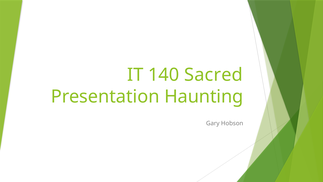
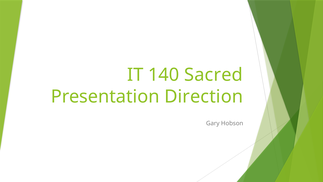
Haunting: Haunting -> Direction
